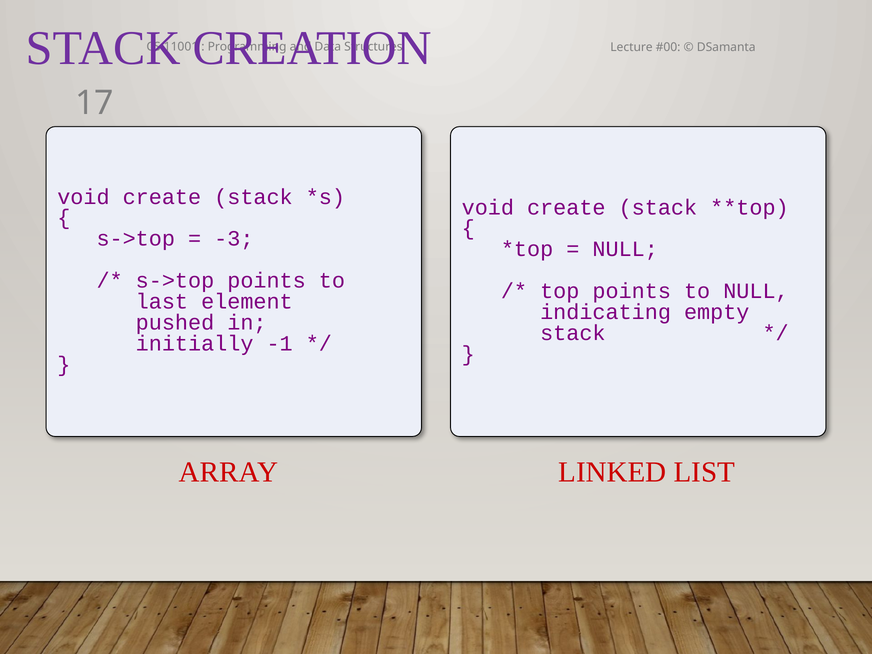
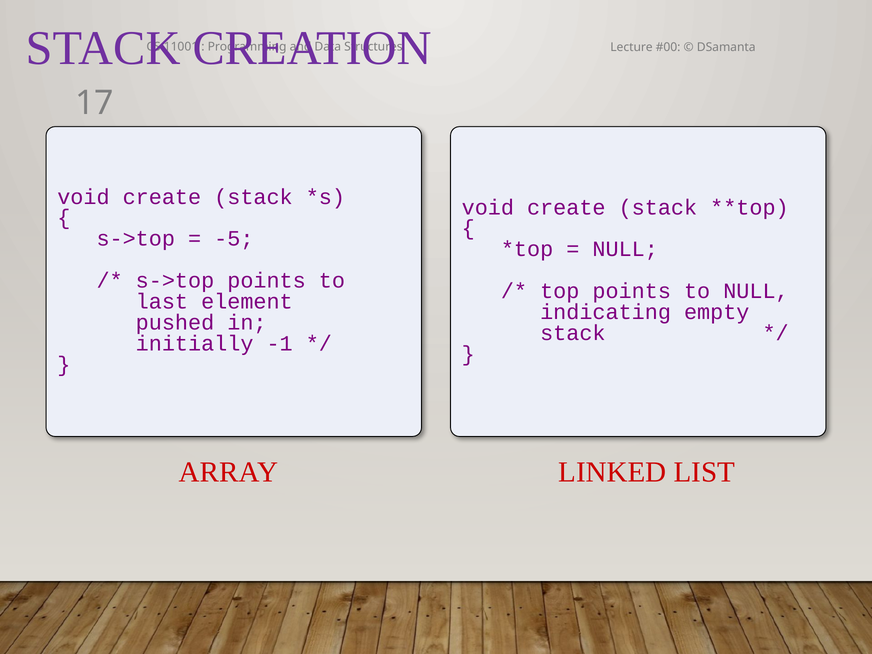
-3: -3 -> -5
